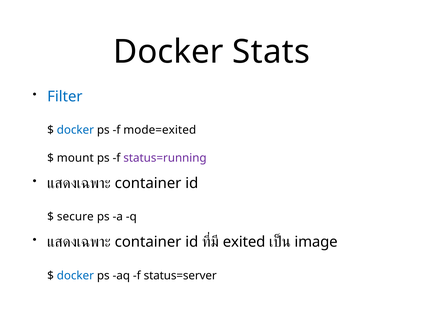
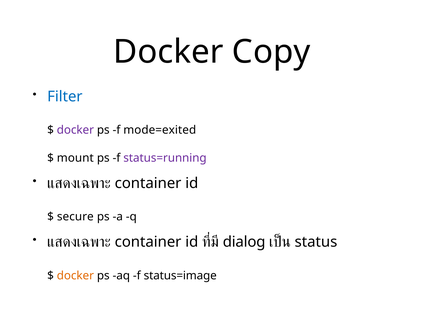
Stats: Stats -> Copy
docker at (75, 130) colour: blue -> purple
exited: exited -> dialog
image: image -> status
docker at (75, 276) colour: blue -> orange
status=server: status=server -> status=image
